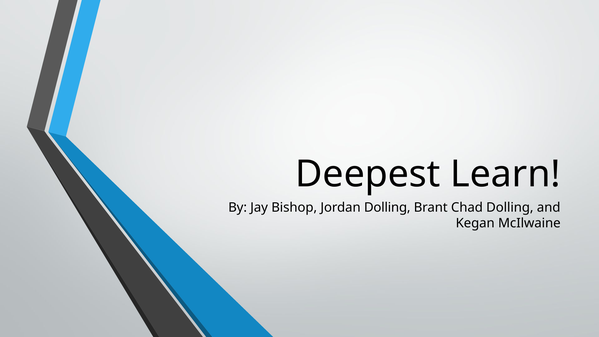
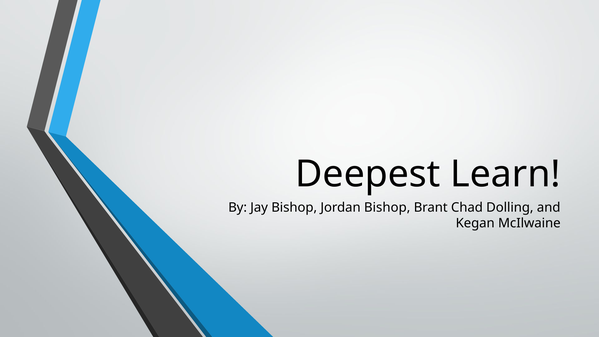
Jordan Dolling: Dolling -> Bishop
